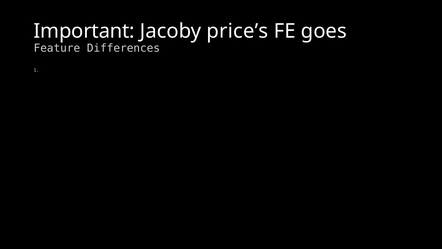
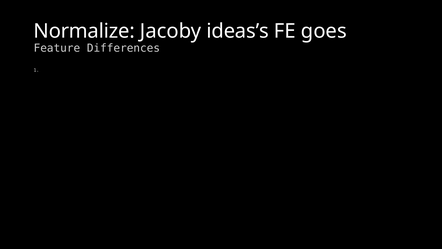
Important: Important -> Normalize
price’s: price’s -> ideas’s
